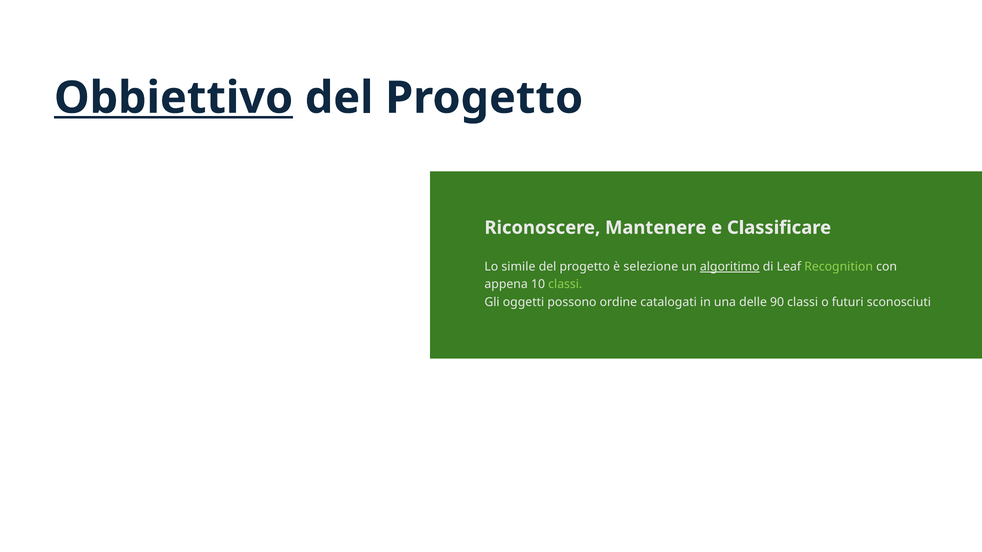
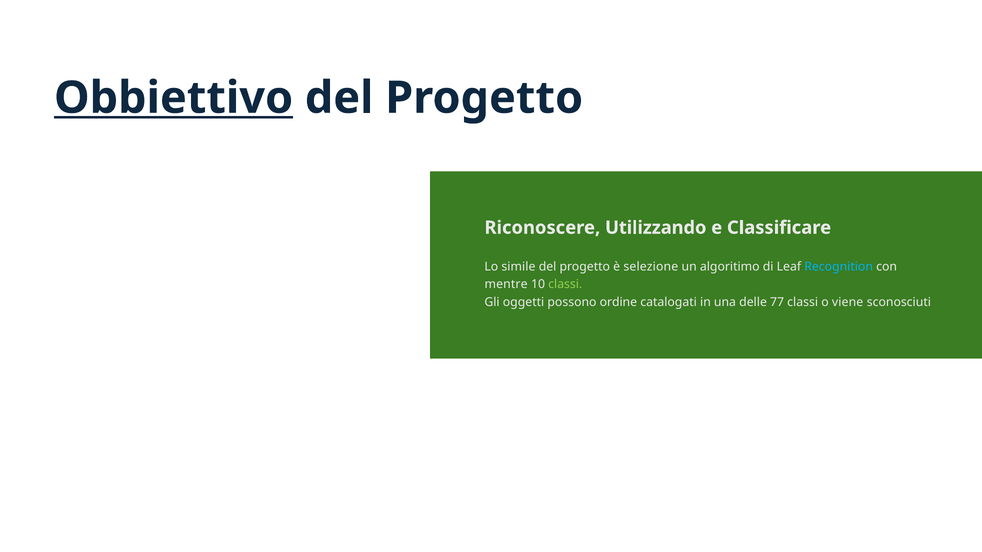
Mantenere: Mantenere -> Utilizzando
algoritimo underline: present -> none
Recognition colour: light green -> light blue
appena: appena -> mentre
90: 90 -> 77
futuri: futuri -> viene
